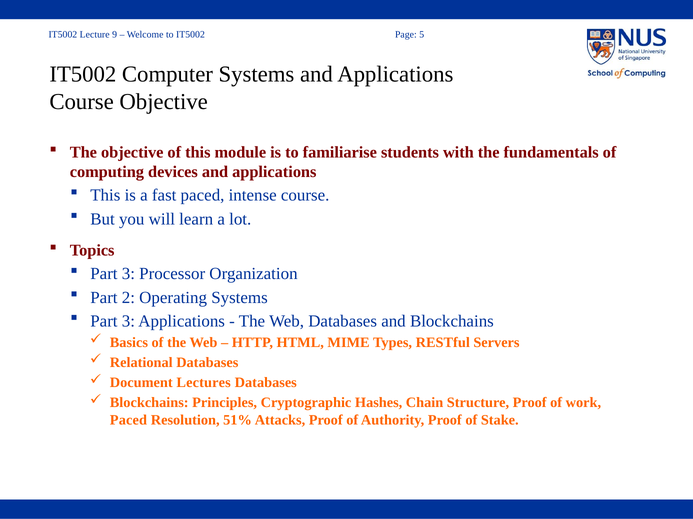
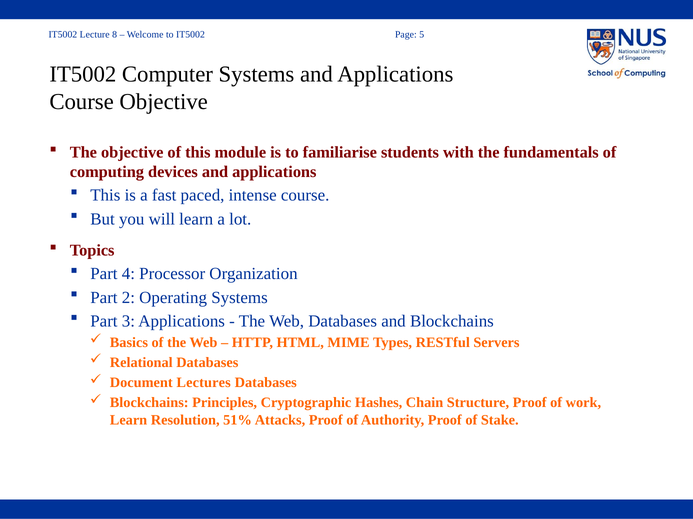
9: 9 -> 8
3 at (128, 274): 3 -> 4
Paced at (128, 421): Paced -> Learn
